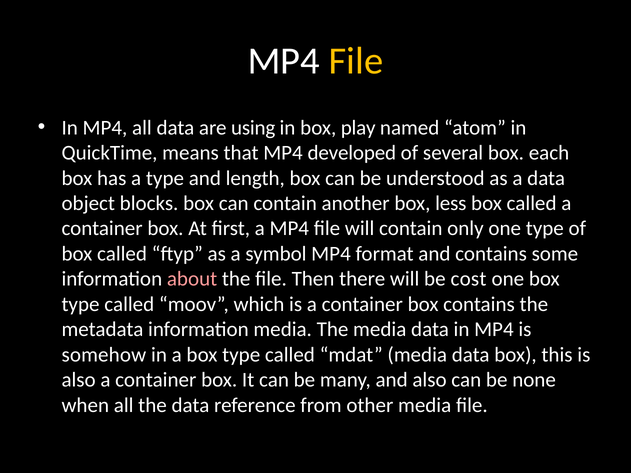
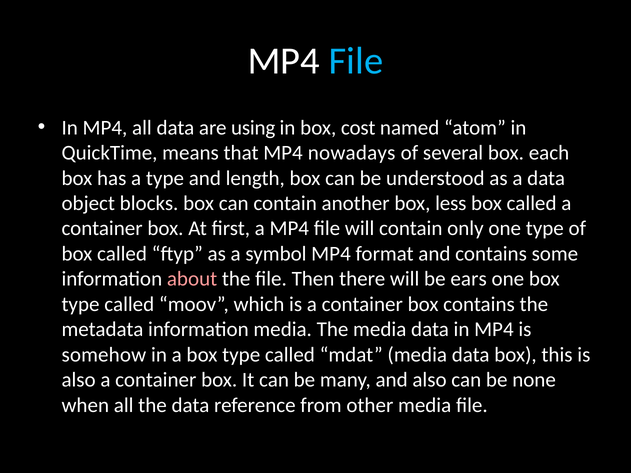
File at (356, 61) colour: yellow -> light blue
play: play -> cost
developed: developed -> nowadays
cost: cost -> ears
